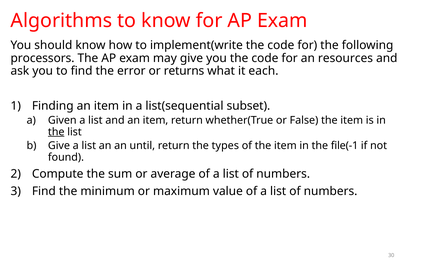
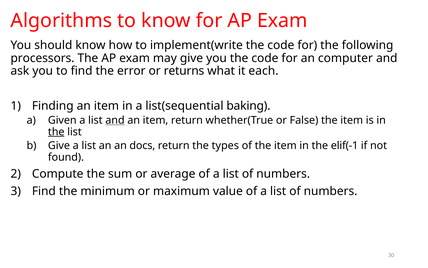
resources: resources -> computer
subset: subset -> baking
and at (115, 120) underline: none -> present
until: until -> docs
file(-1: file(-1 -> elif(-1
